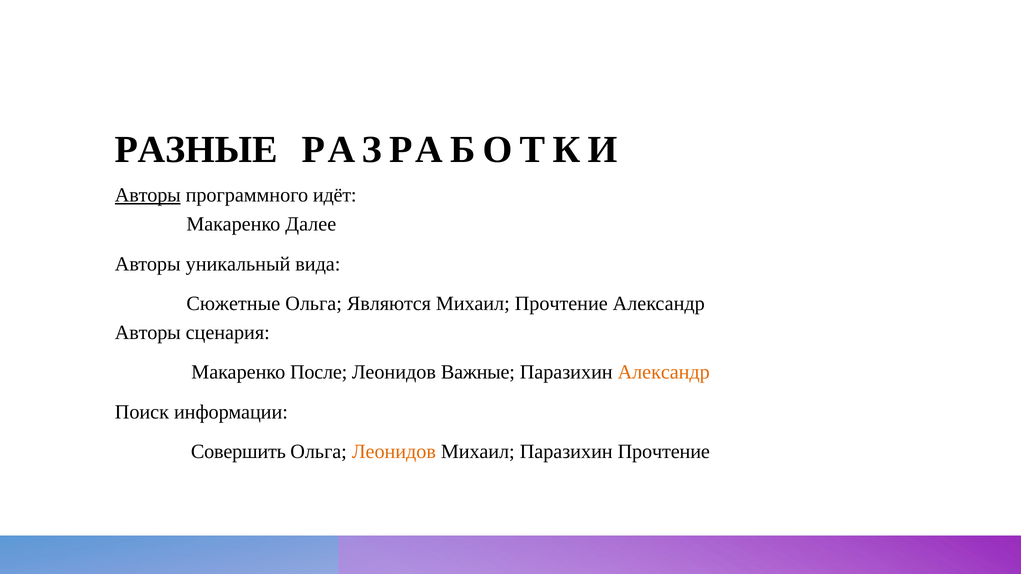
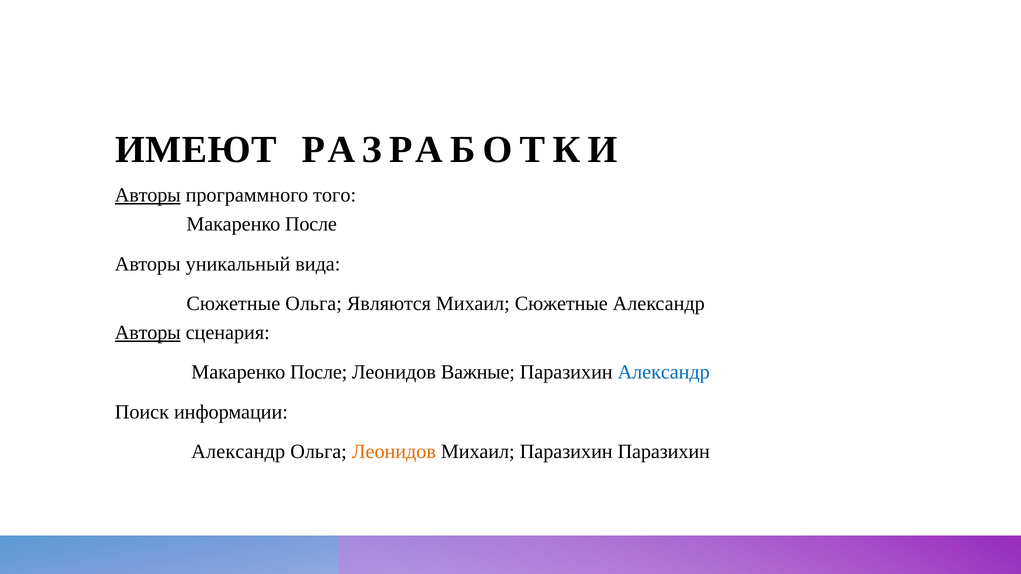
РАЗНЫЕ: РАЗНЫЕ -> ИМЕЮТ
идёт: идёт -> того
Далее at (311, 224): Далее -> После
Михаил Прочтение: Прочтение -> Сюжетные
Авторы at (148, 333) underline: none -> present
Александр at (664, 372) colour: orange -> blue
Совершить at (238, 452): Совершить -> Александр
Паразихин Прочтение: Прочтение -> Паразихин
